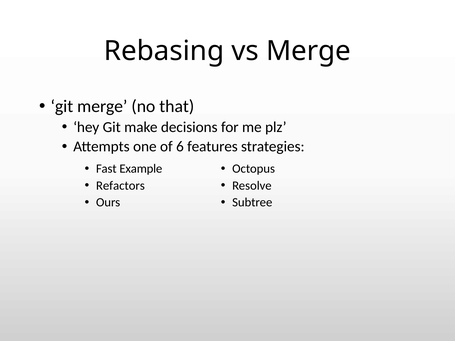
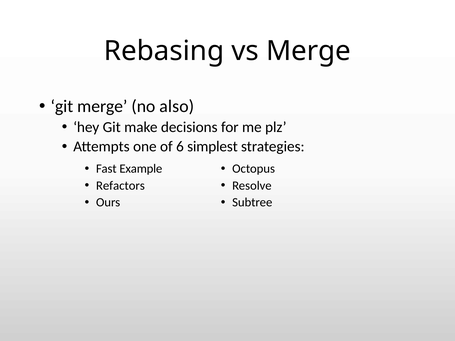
that: that -> also
features: features -> simplest
